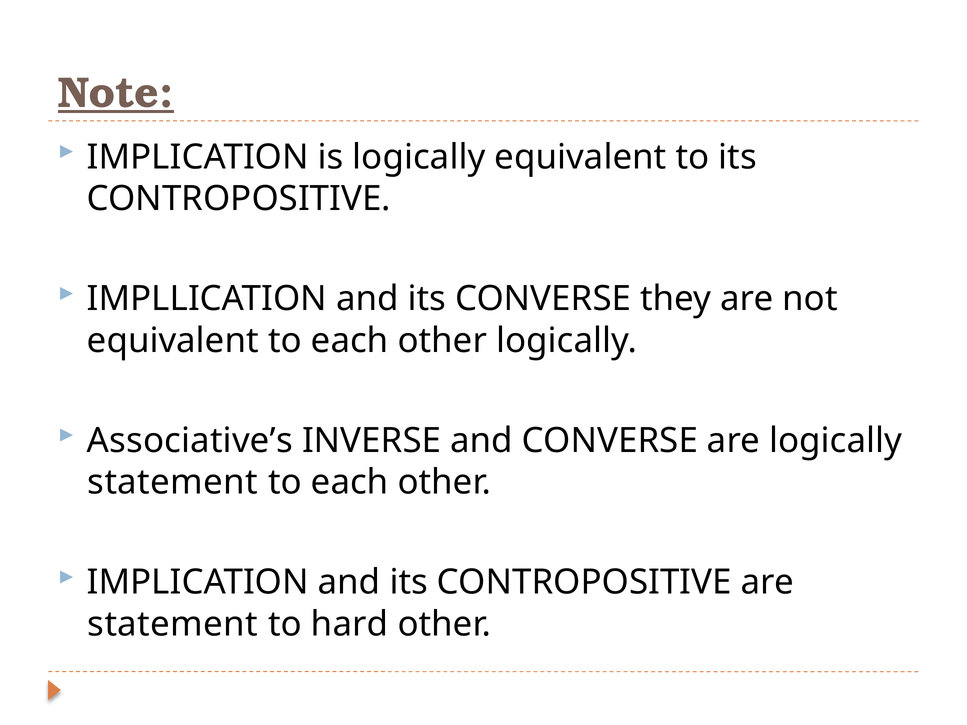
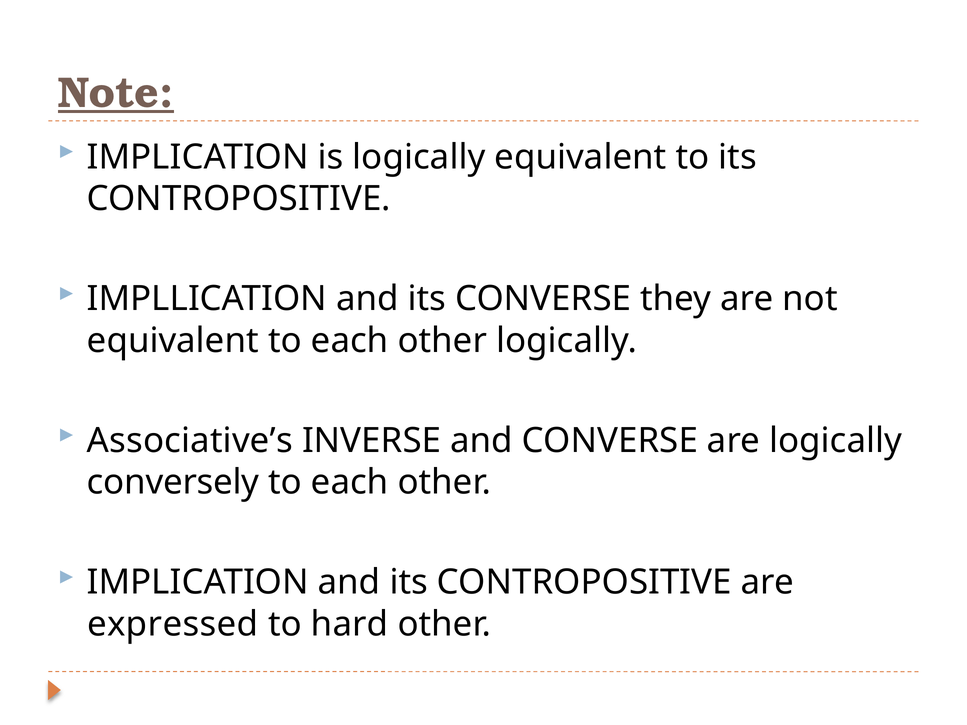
statement at (173, 483): statement -> conversely
statement at (173, 624): statement -> expressed
